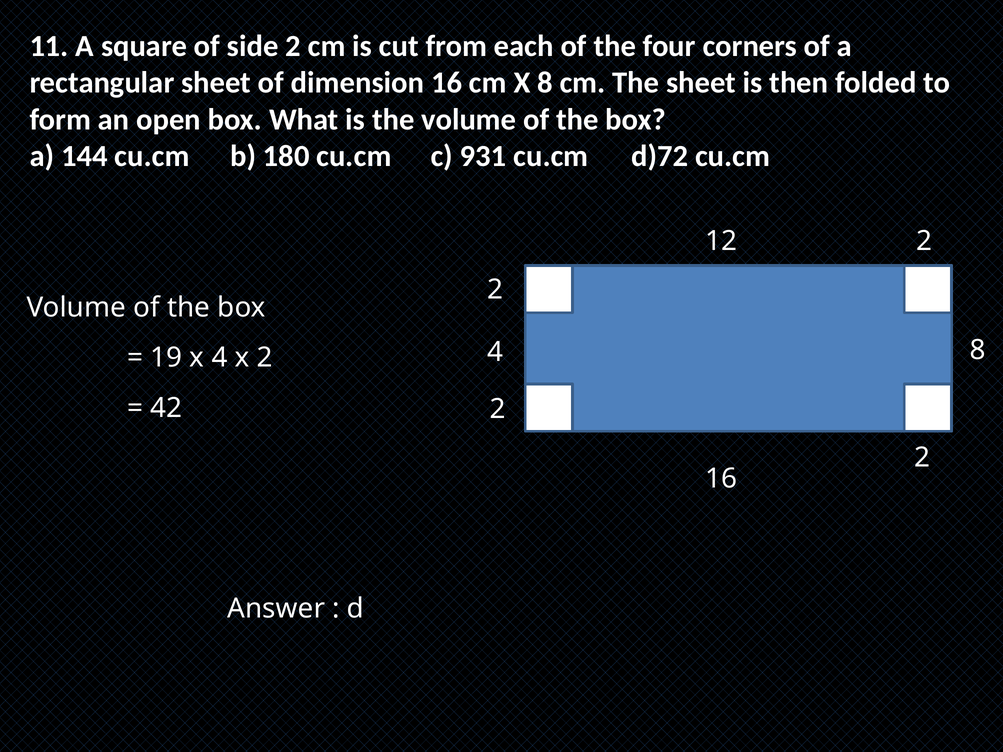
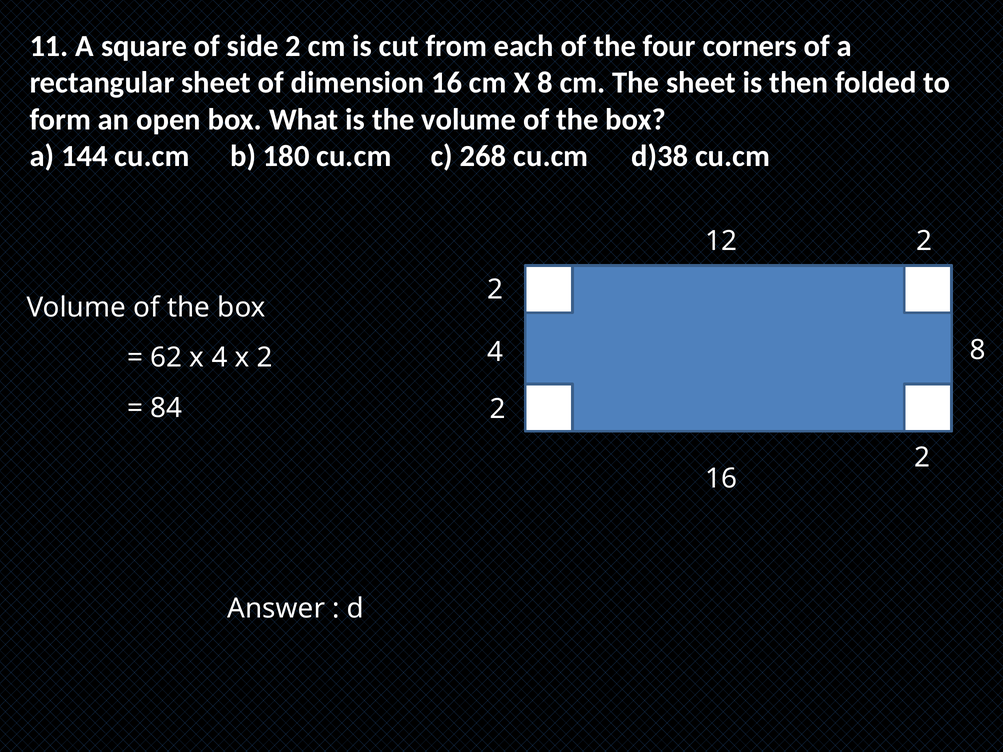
931: 931 -> 268
d)72: d)72 -> d)38
19: 19 -> 62
42: 42 -> 84
